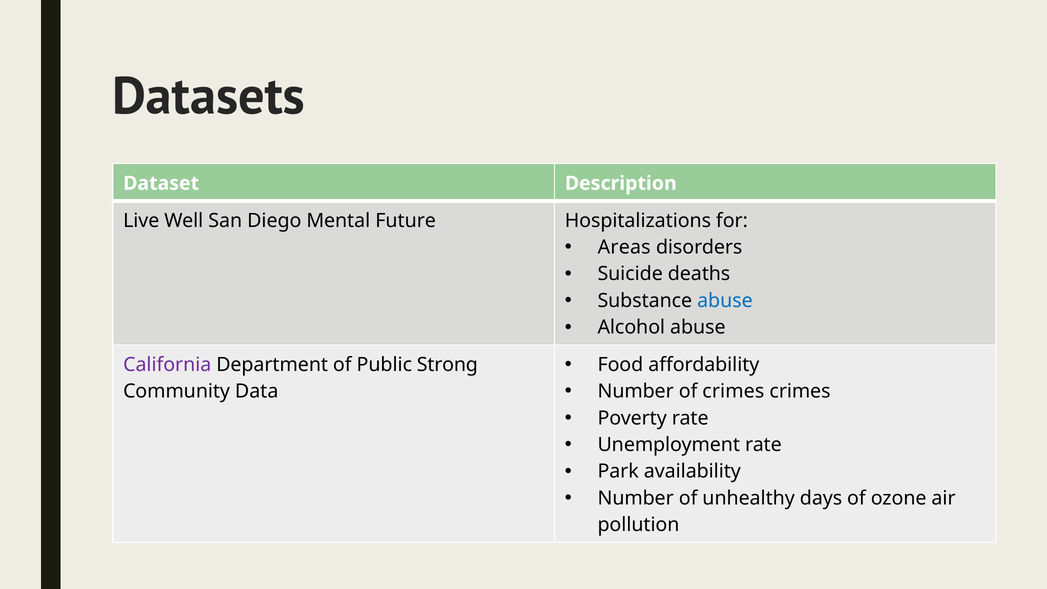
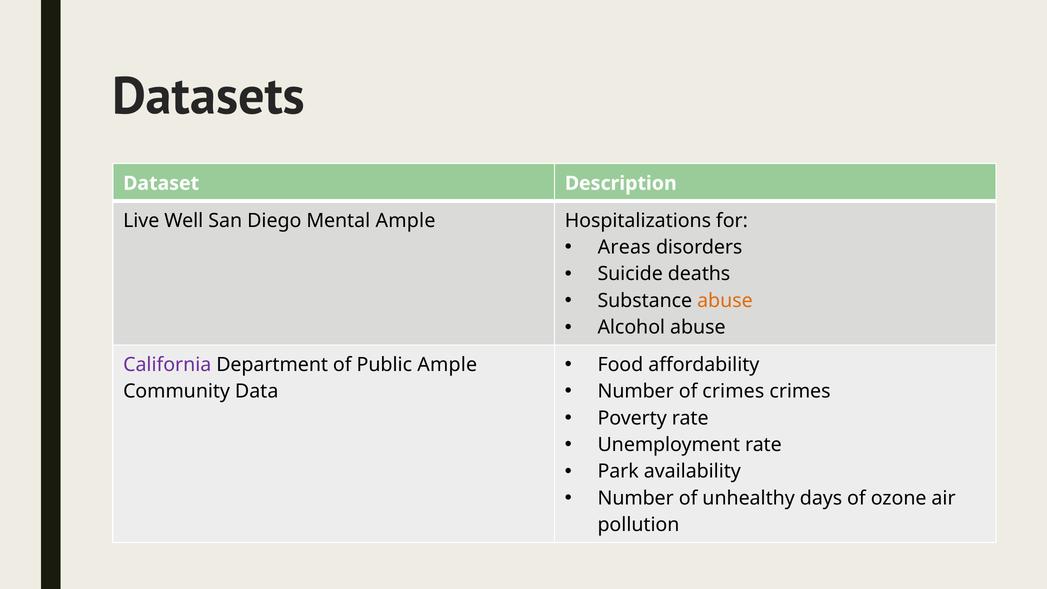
Mental Future: Future -> Ample
abuse at (725, 301) colour: blue -> orange
Public Strong: Strong -> Ample
